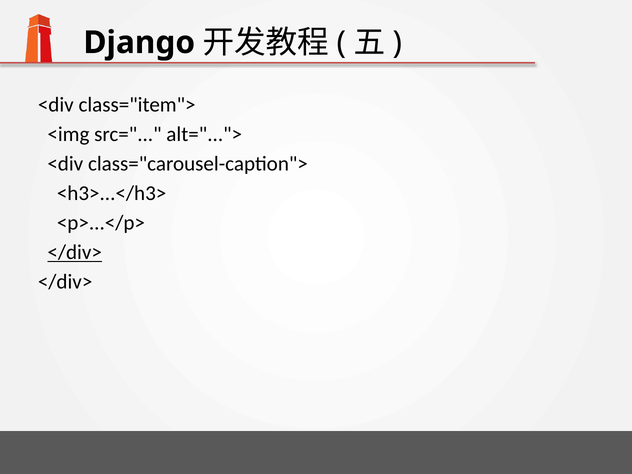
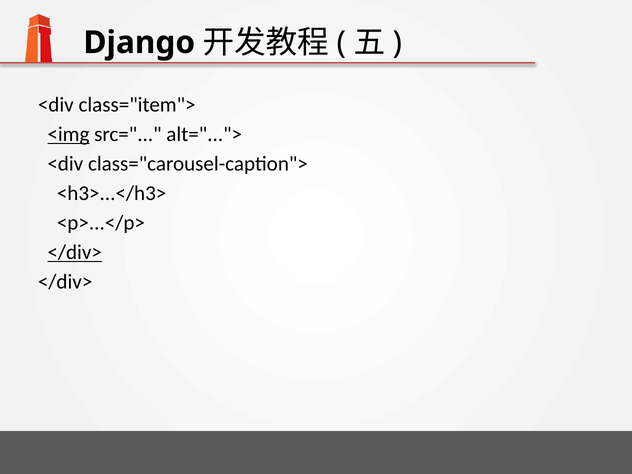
<img underline: none -> present
